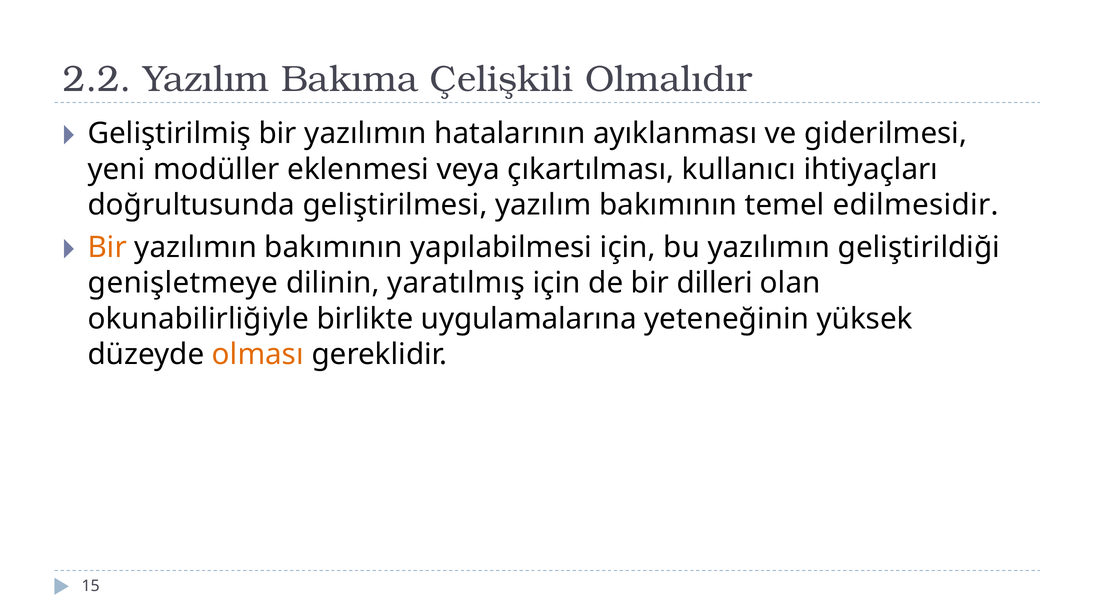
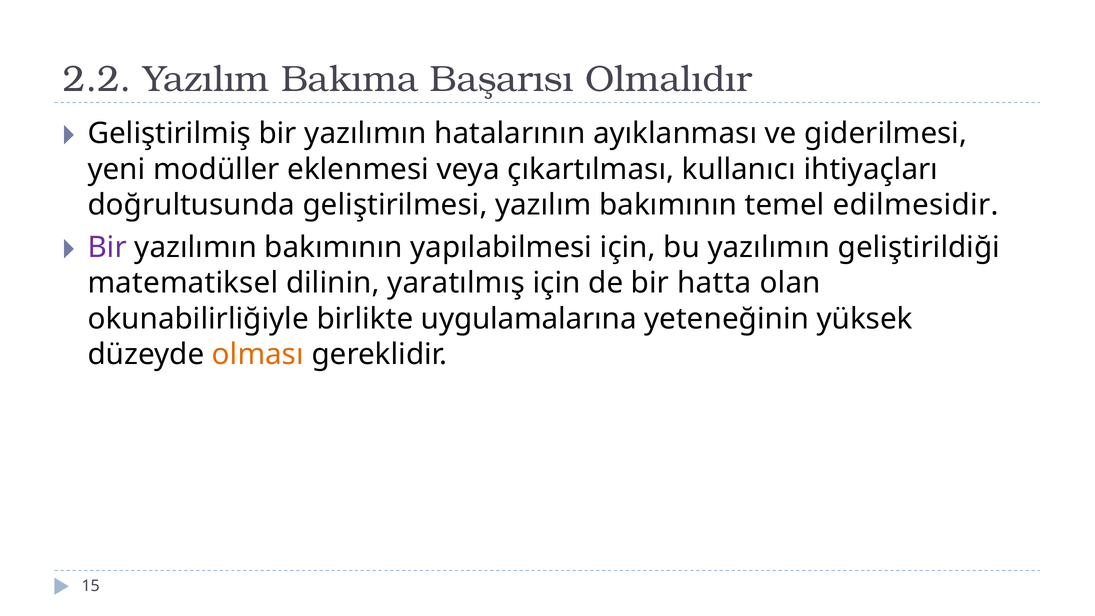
Çelişkili: Çelişkili -> Başarısı
Bir at (107, 247) colour: orange -> purple
genişletmeye: genişletmeye -> matematiksel
dilleri: dilleri -> hatta
